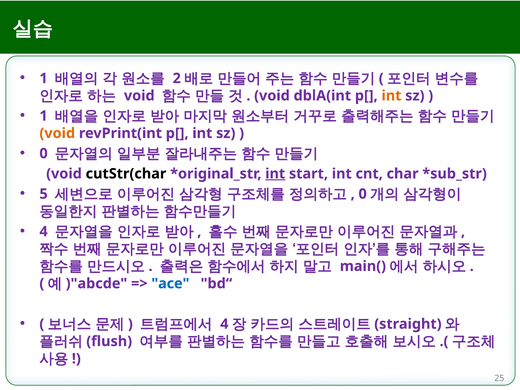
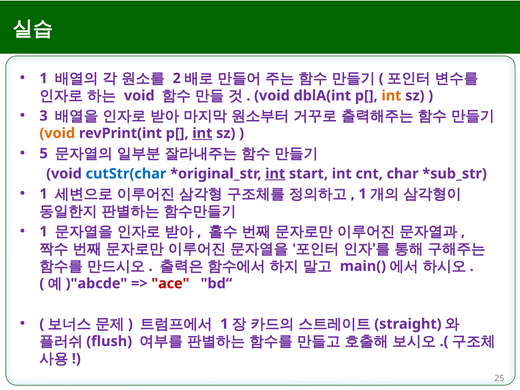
1 at (44, 116): 1 -> 3
int at (202, 133) underline: none -> present
0 at (44, 153): 0 -> 5
cutStr(char colour: black -> blue
5 at (44, 194): 5 -> 1
0 at (363, 194): 0 -> 1
4 at (44, 232): 4 -> 1
ace colour: blue -> red
4 at (224, 324): 4 -> 1
